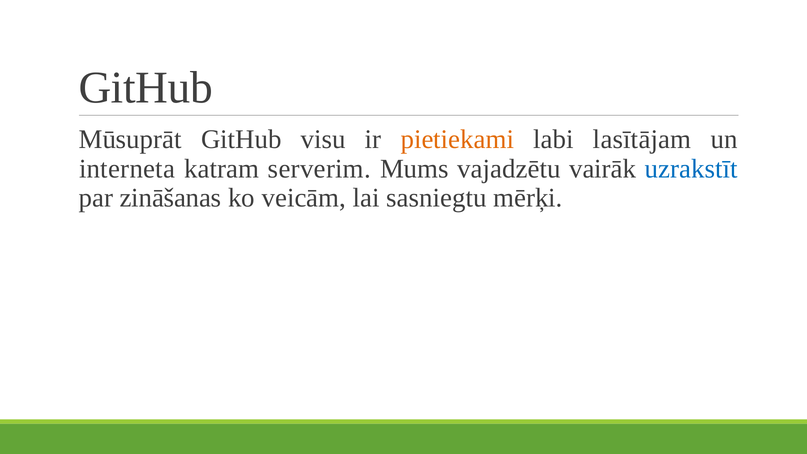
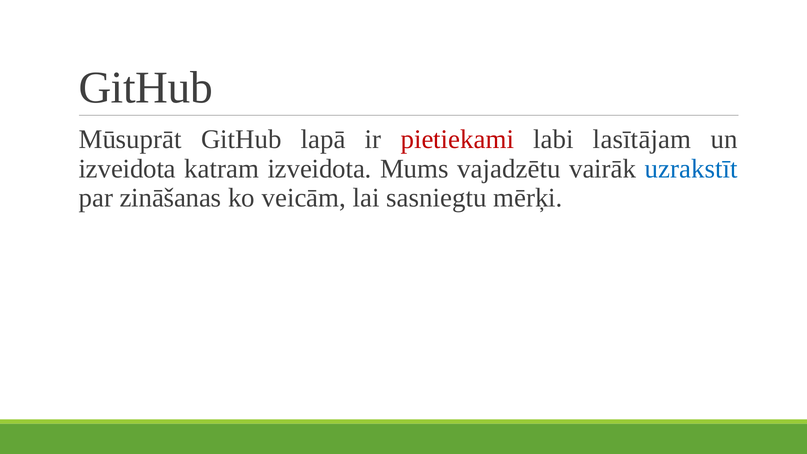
visu: visu -> lapā
pietiekami colour: orange -> red
interneta at (127, 169): interneta -> izveidota
katram serverim: serverim -> izveidota
